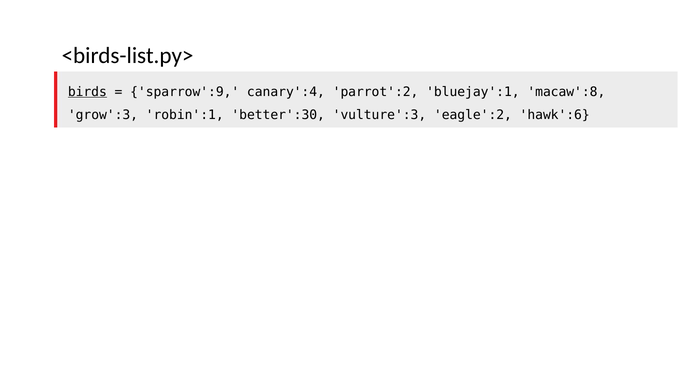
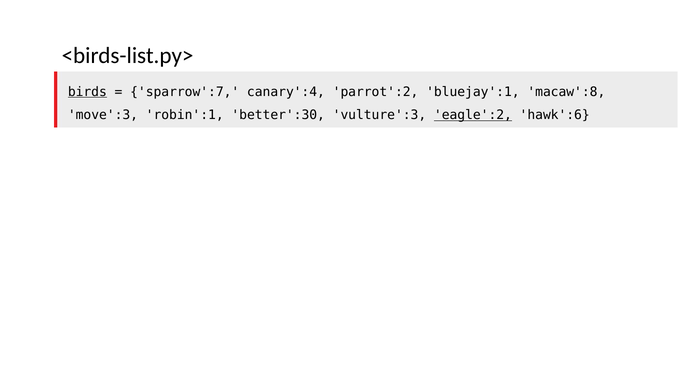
sparrow':9: sparrow':9 -> sparrow':7
grow':3: grow':3 -> move':3
eagle':2 underline: none -> present
